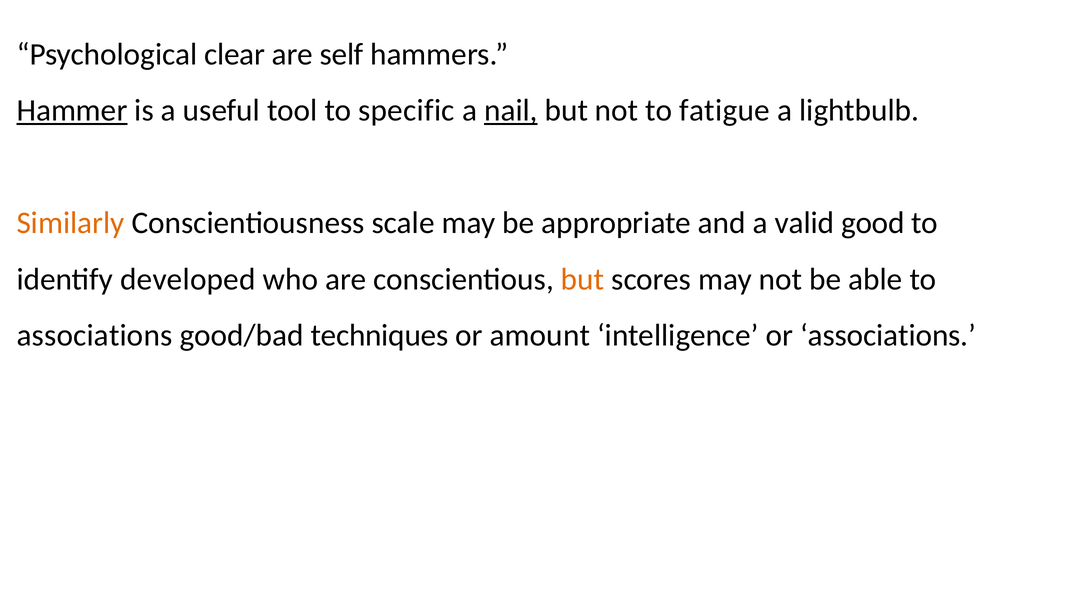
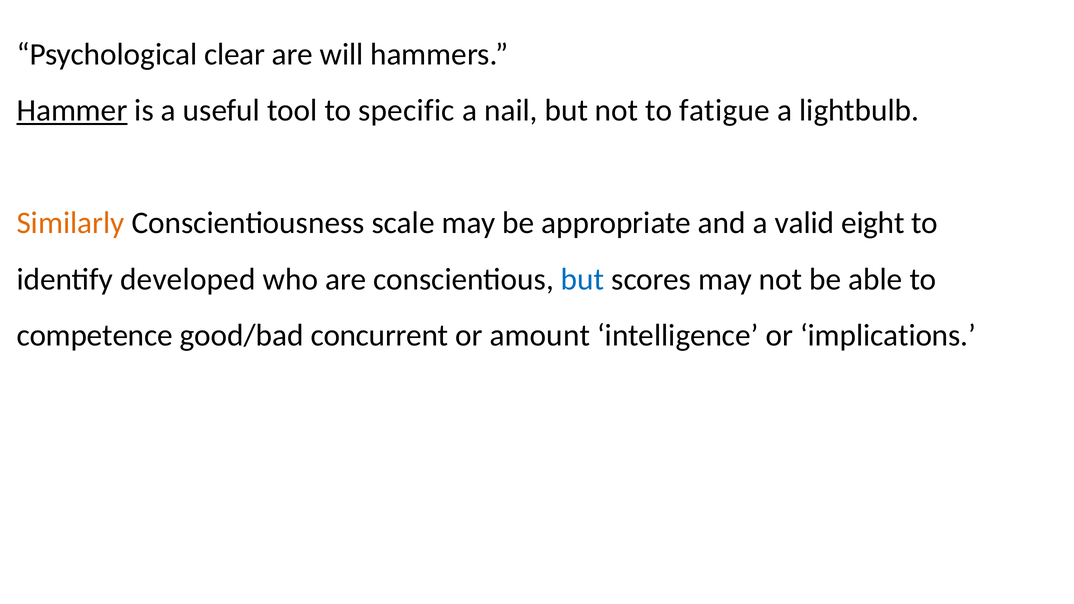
self: self -> will
nail underline: present -> none
good: good -> eight
but at (583, 279) colour: orange -> blue
associations at (95, 336): associations -> competence
techniques: techniques -> concurrent
or associations: associations -> implications
